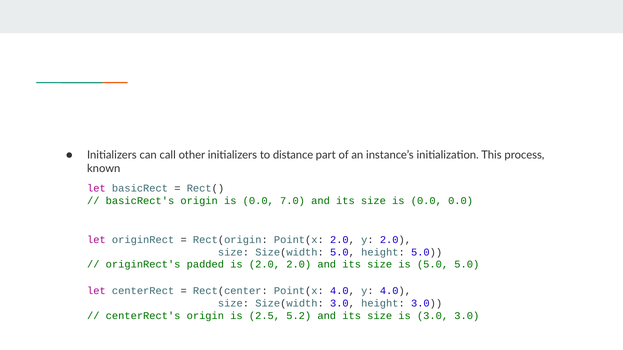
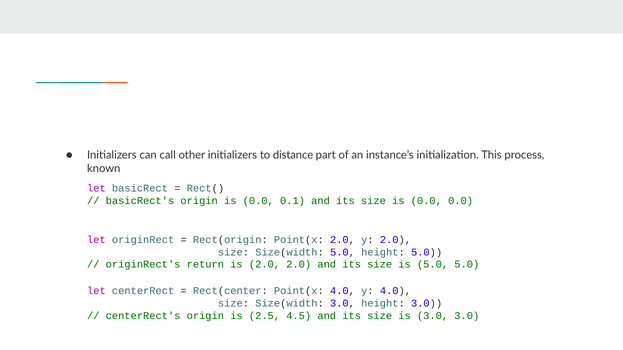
7.0: 7.0 -> 0.1
padded: padded -> return
5.2: 5.2 -> 4.5
